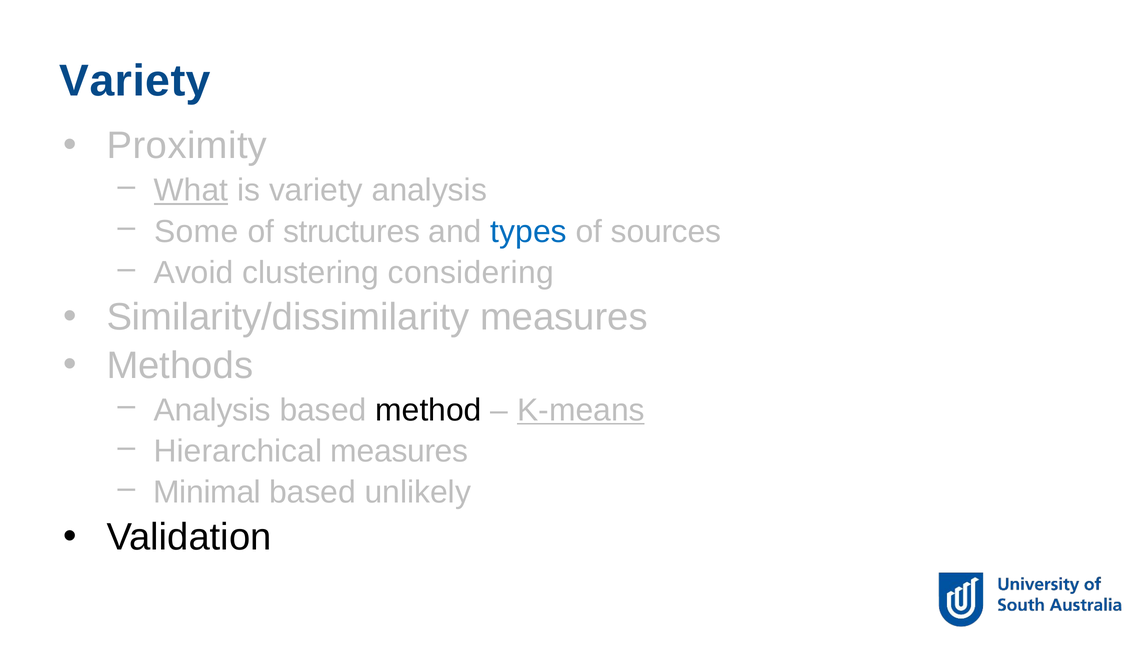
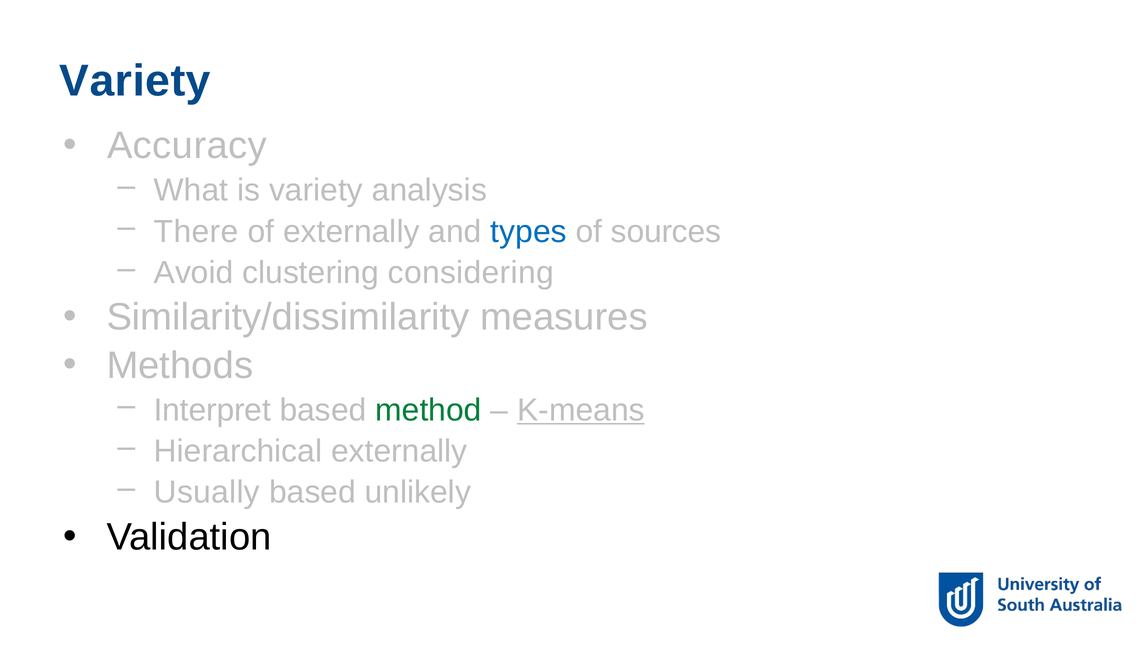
Proximity: Proximity -> Accuracy
What underline: present -> none
Some: Some -> There
of structures: structures -> externally
Analysis at (212, 410): Analysis -> Interpret
method colour: black -> green
Hierarchical measures: measures -> externally
Minimal: Minimal -> Usually
